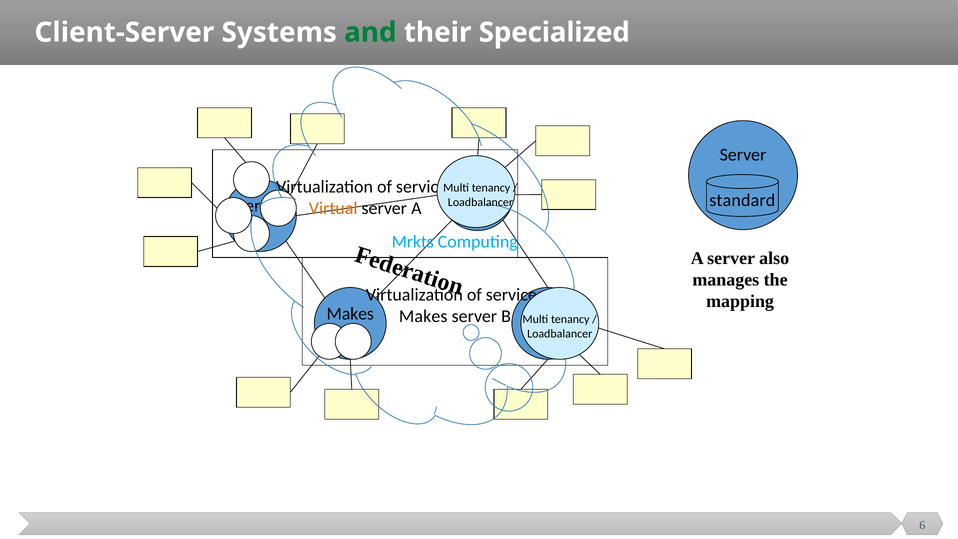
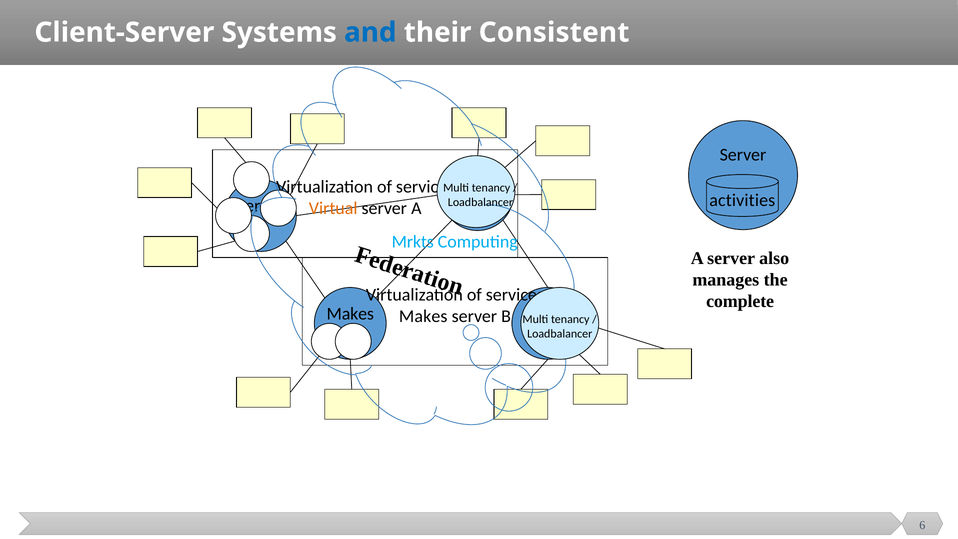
and colour: green -> blue
Specialized: Specialized -> Consistent
standard: standard -> activities
mapping: mapping -> complete
